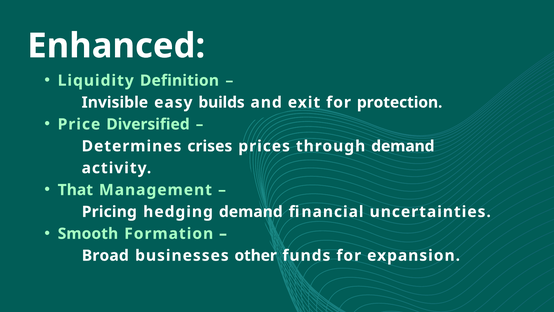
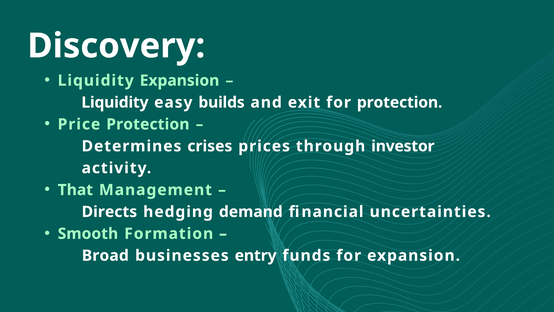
Enhanced: Enhanced -> Discovery
Liquidity Definition: Definition -> Expansion
Invisible at (115, 102): Invisible -> Liquidity
Price Diversified: Diversified -> Protection
through demand: demand -> investor
Pricing: Pricing -> Directs
other: other -> entry
